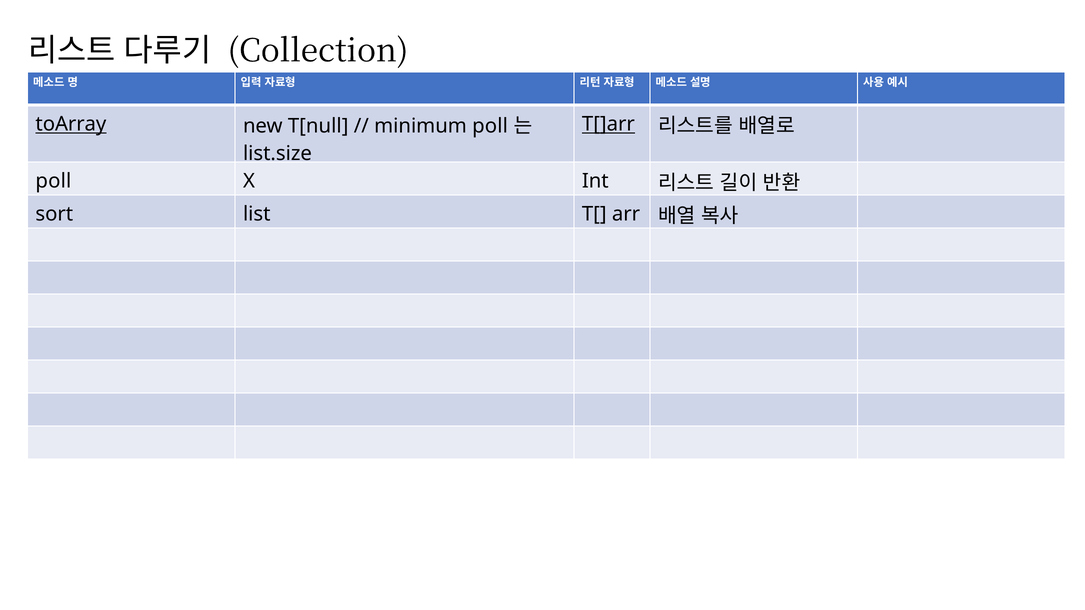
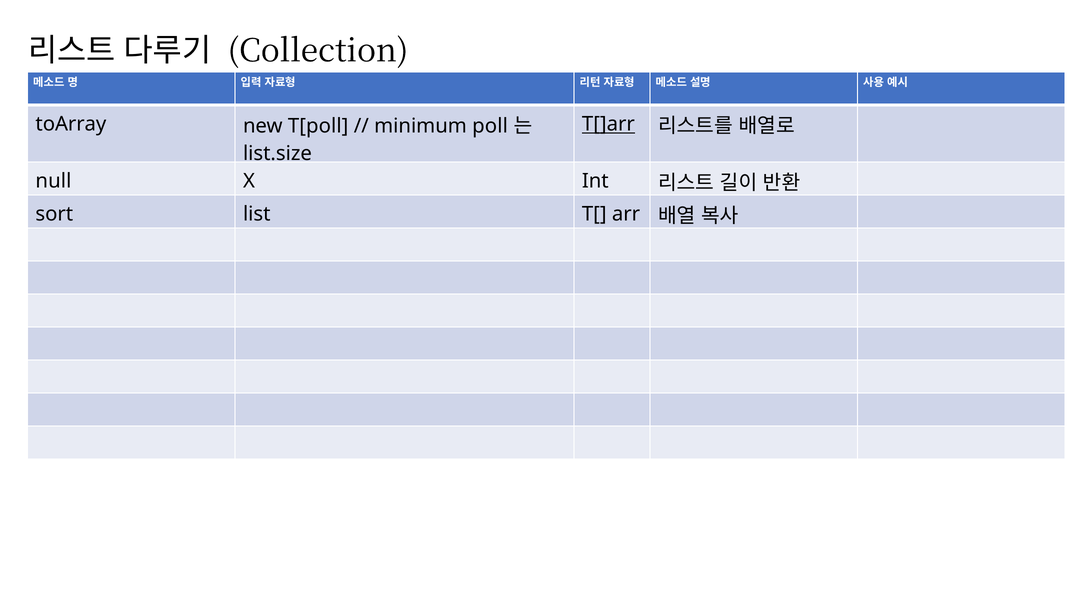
toArray underline: present -> none
T[null: T[null -> T[poll
poll at (53, 181): poll -> null
